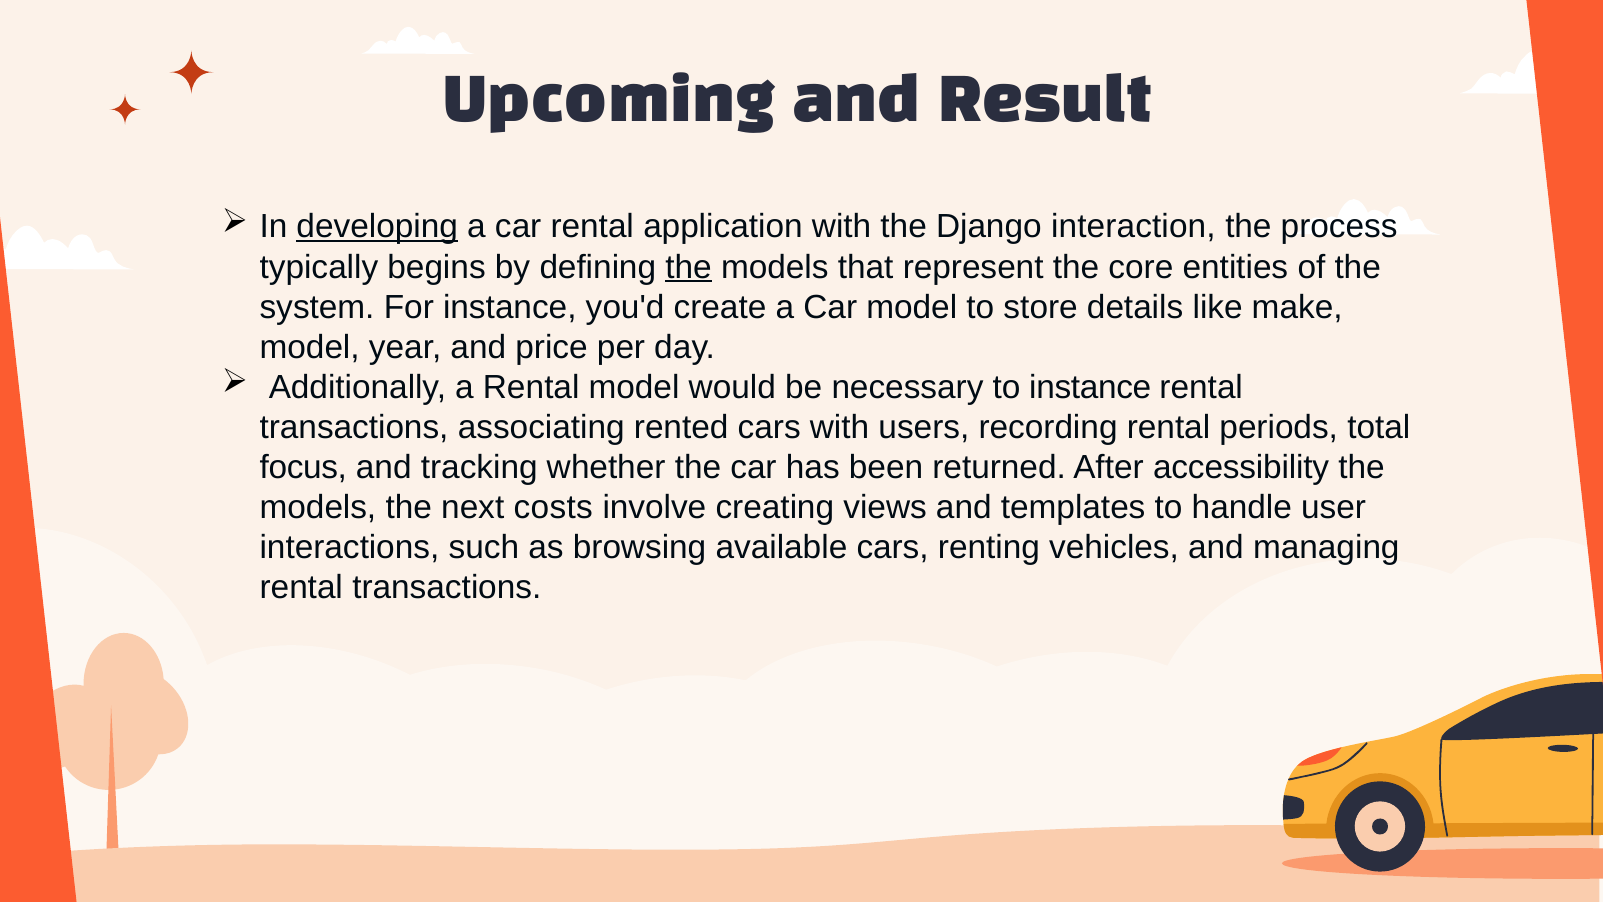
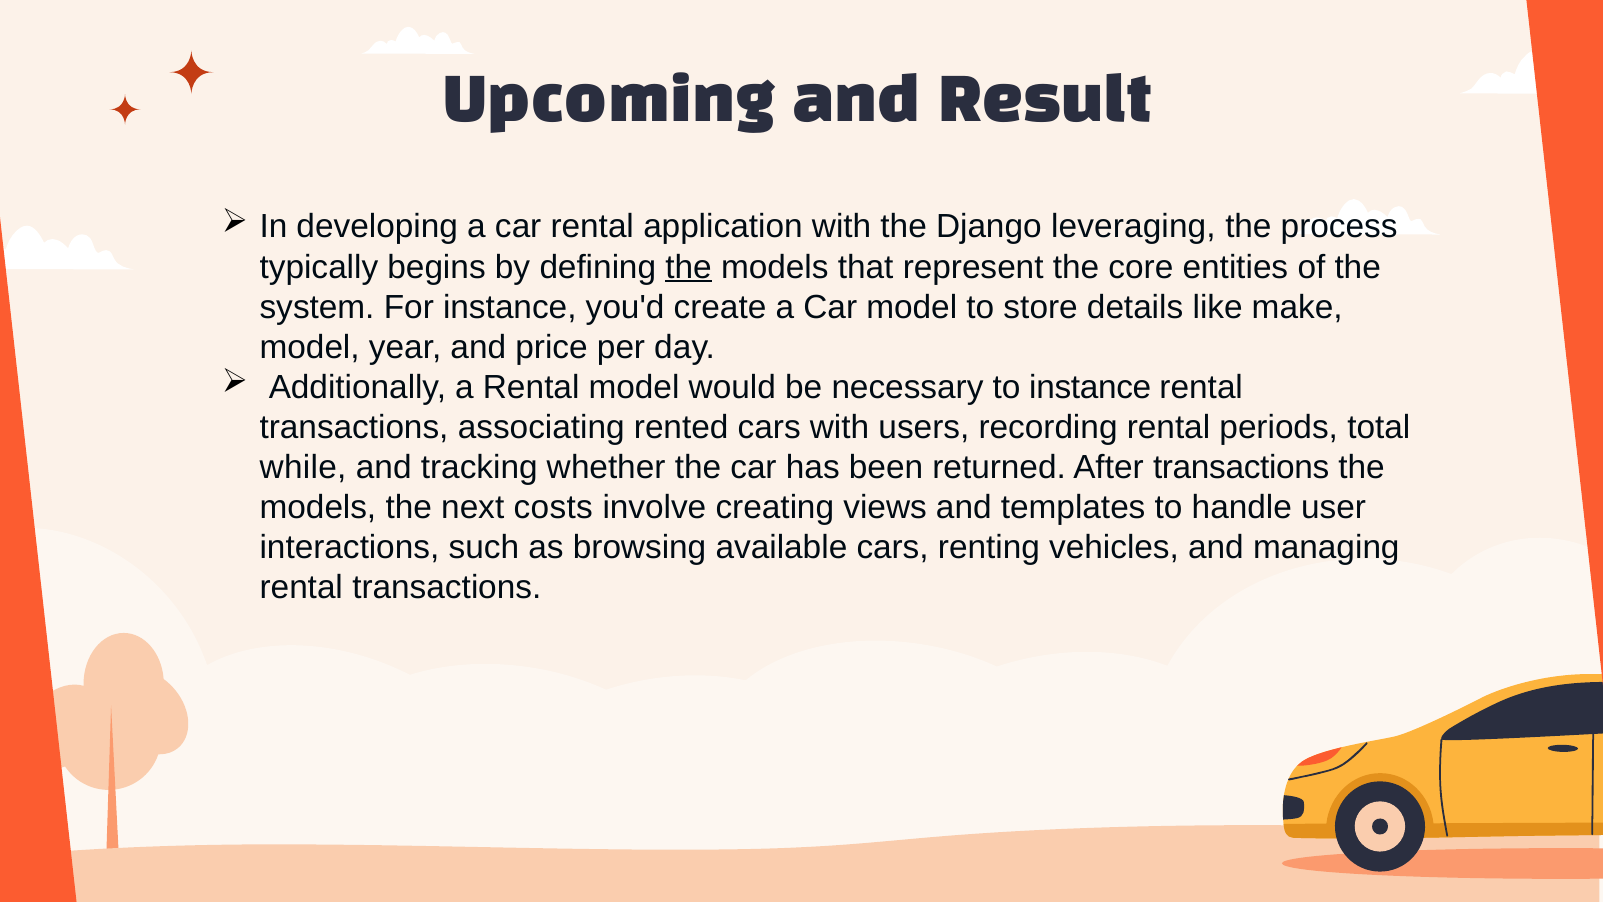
developing underline: present -> none
interaction: interaction -> leveraging
focus: focus -> while
After accessibility: accessibility -> transactions
